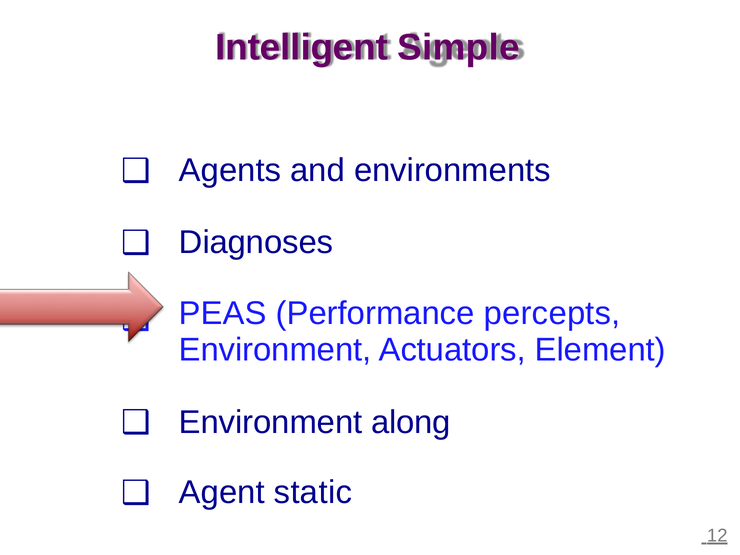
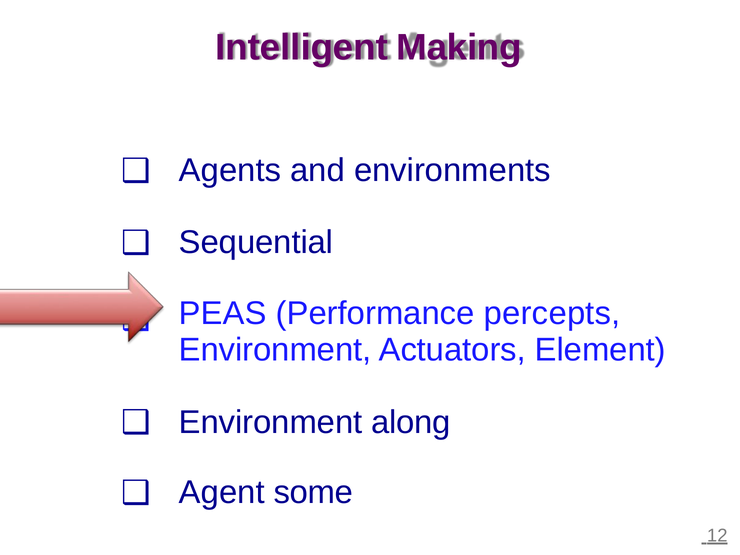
Simple: Simple -> Making
Diagnoses: Diagnoses -> Sequential
static: static -> some
